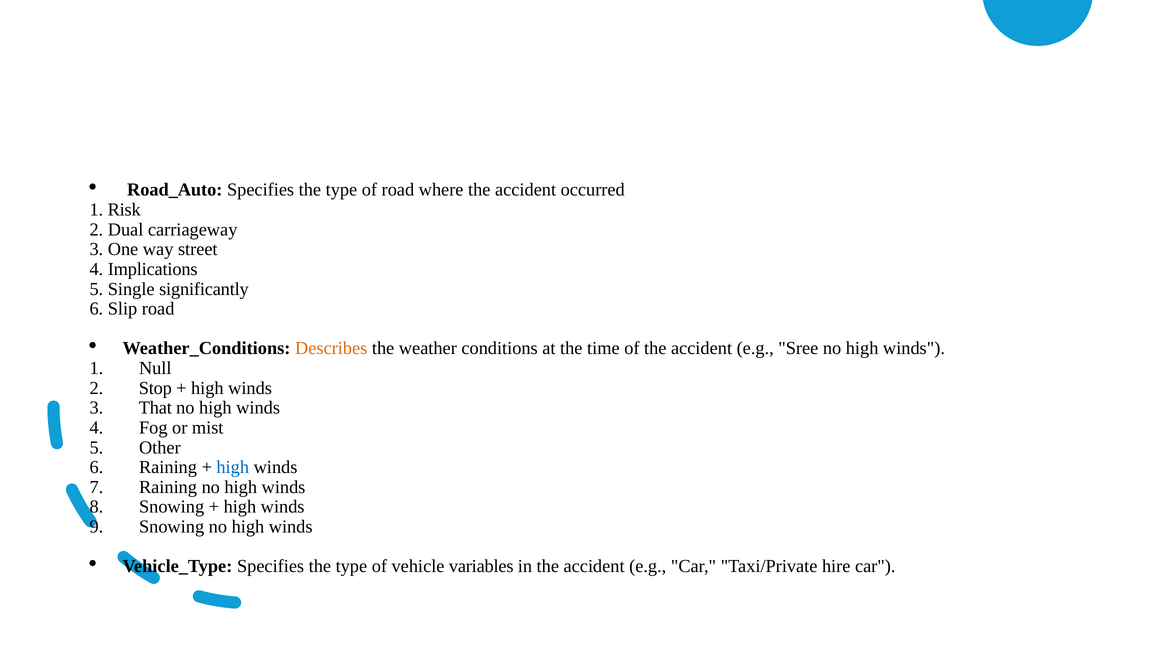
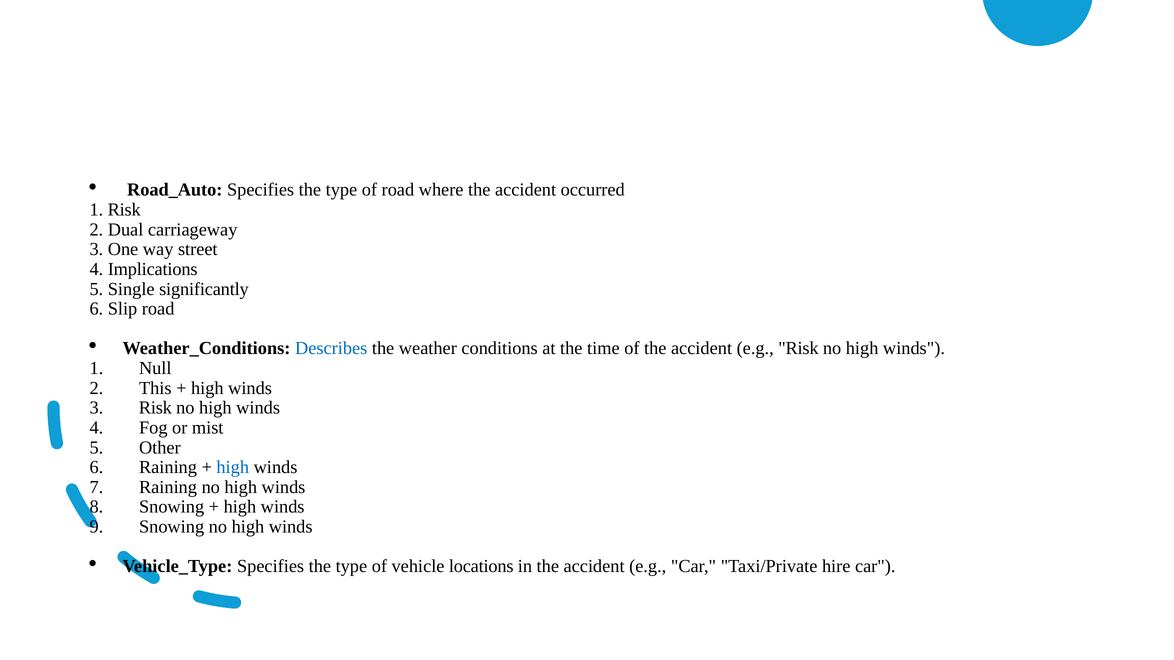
Describes colour: orange -> blue
e.g Sree: Sree -> Risk
Stop: Stop -> This
3 That: That -> Risk
variables: variables -> locations
